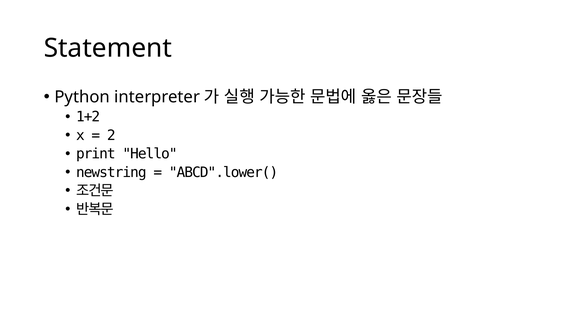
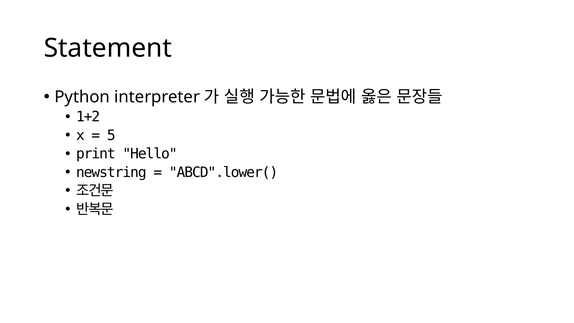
2: 2 -> 5
